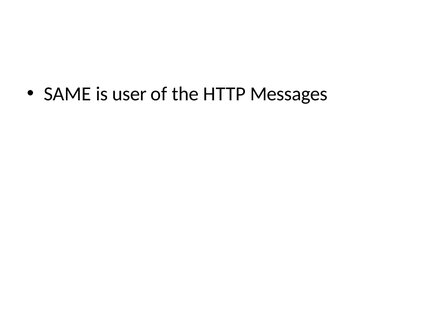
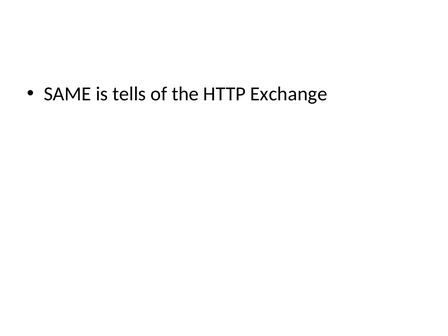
user: user -> tells
Messages: Messages -> Exchange
